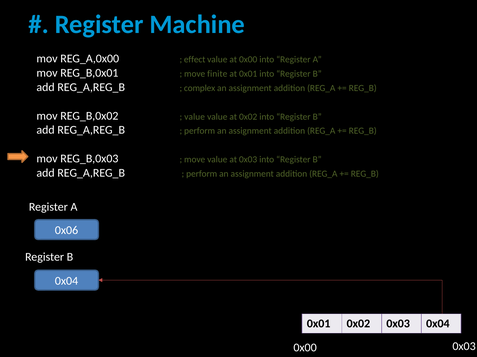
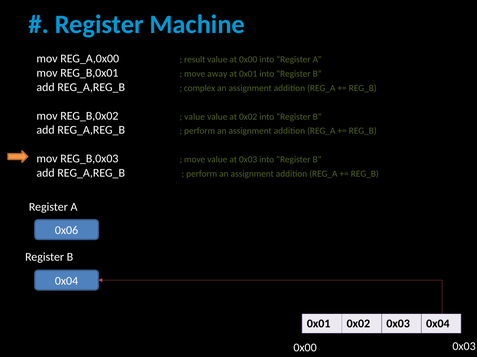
effect: effect -> result
finite: finite -> away
